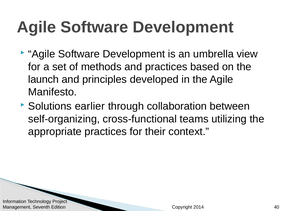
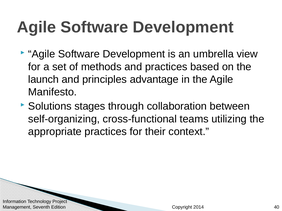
developed: developed -> advantage
earlier: earlier -> stages
